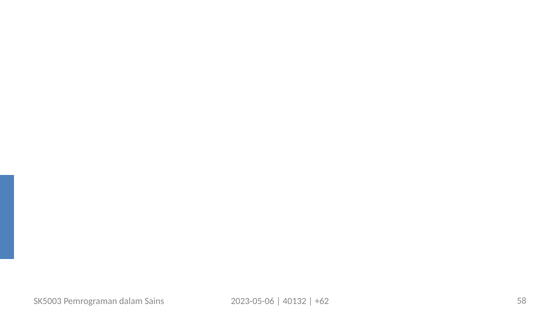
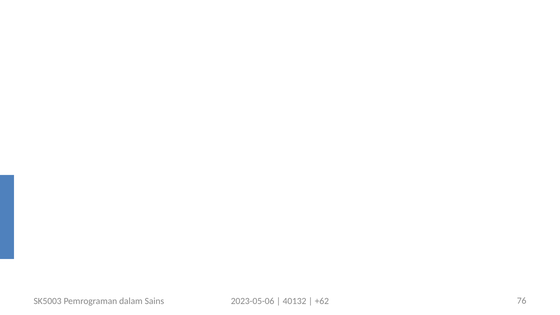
58: 58 -> 76
